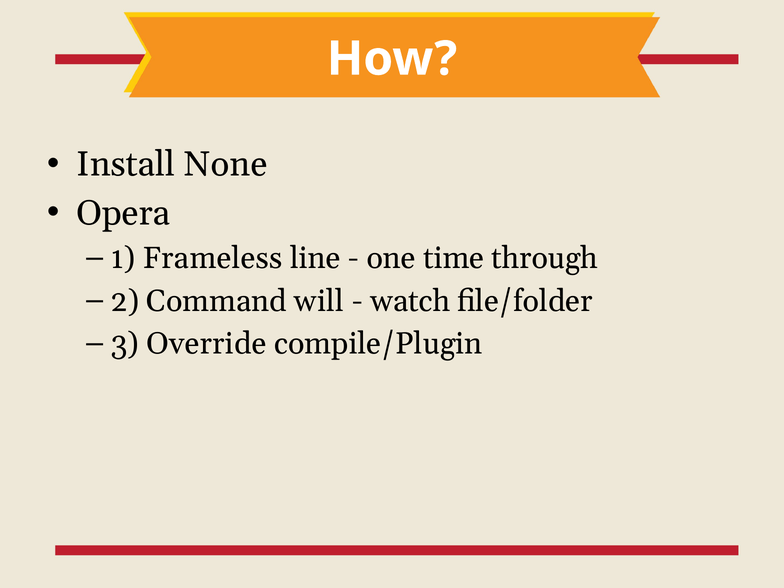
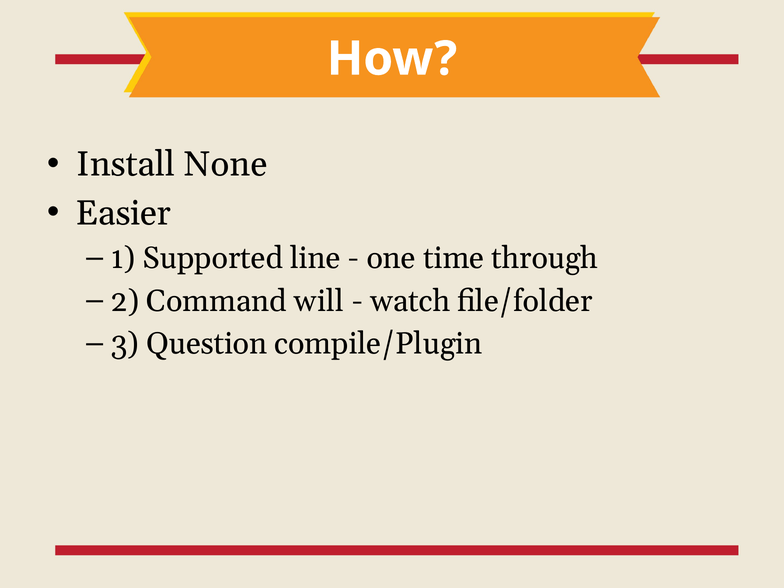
Opera: Opera -> Easier
Frameless: Frameless -> Supported
Override: Override -> Question
